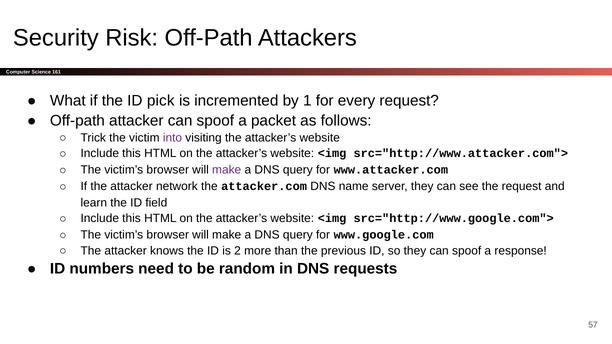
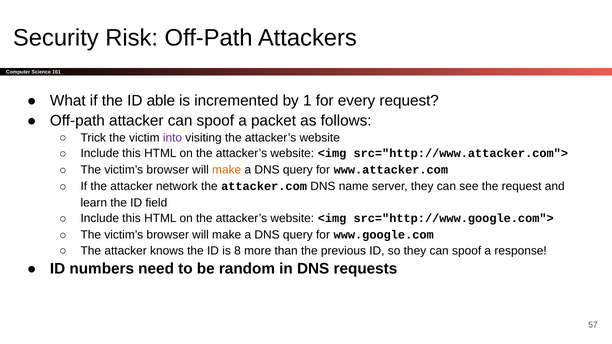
pick: pick -> able
make at (227, 170) colour: purple -> orange
2: 2 -> 8
